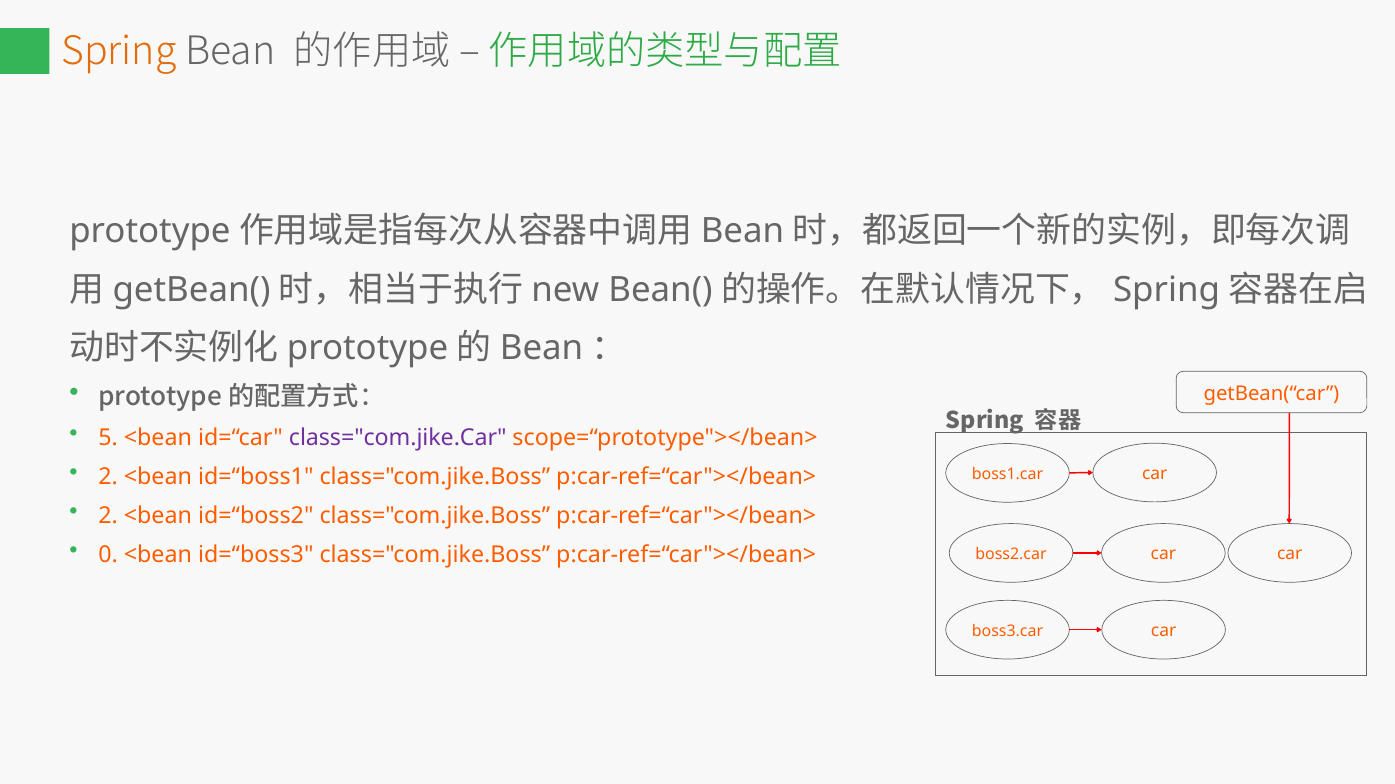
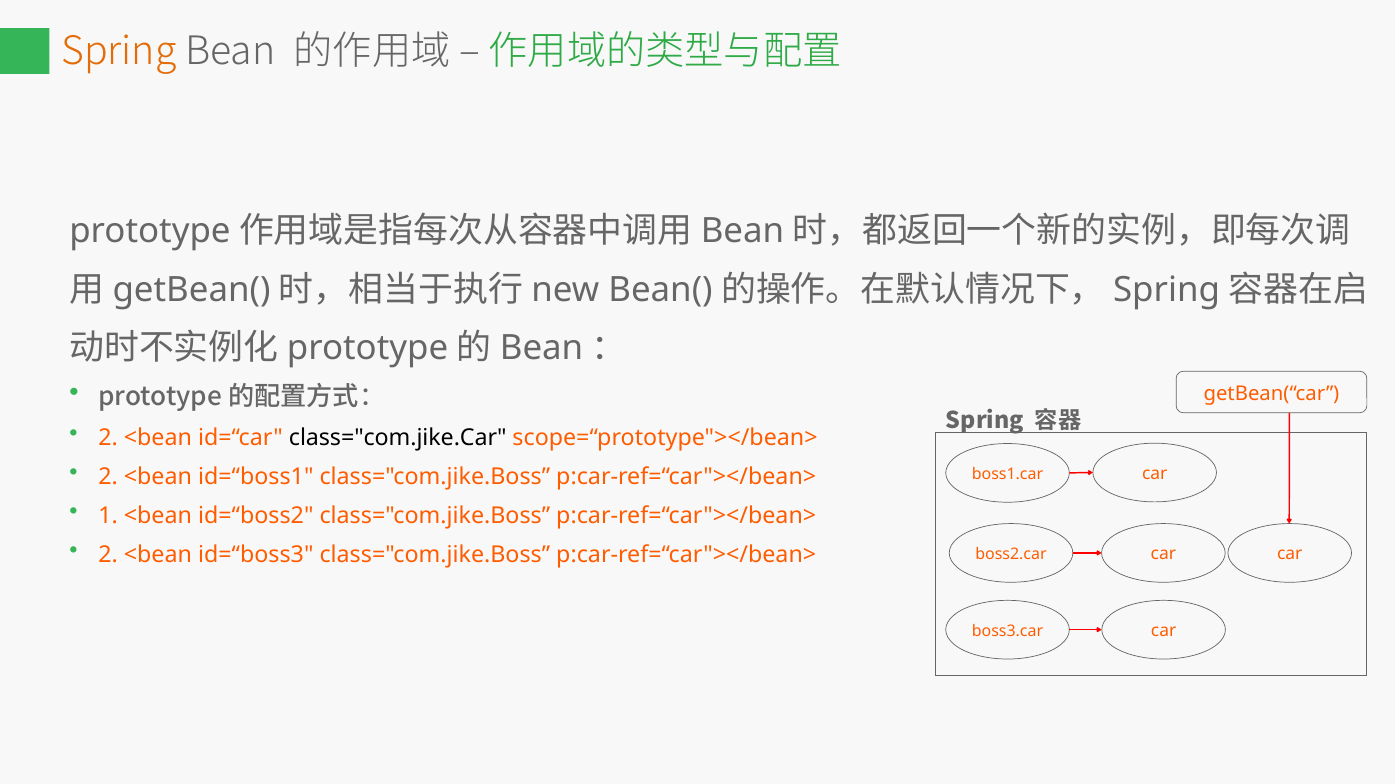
5 at (108, 438): 5 -> 2
class="com.jike.Car colour: purple -> black
2 at (108, 516): 2 -> 1
0 at (108, 555): 0 -> 2
